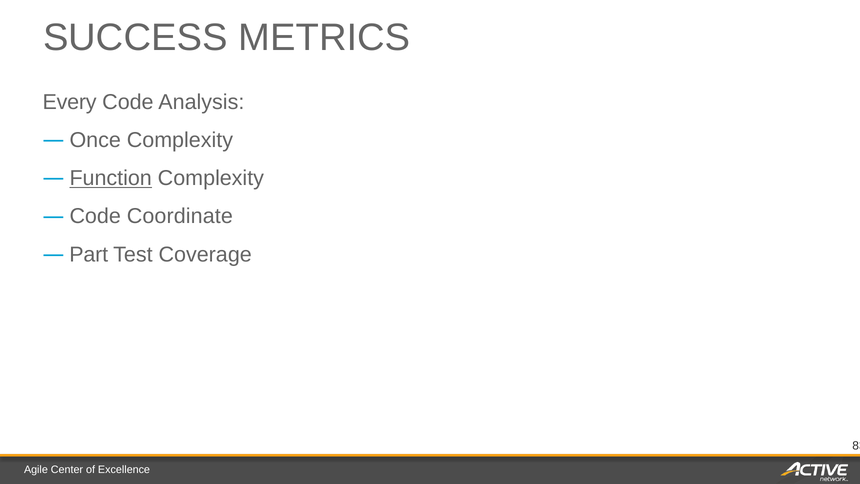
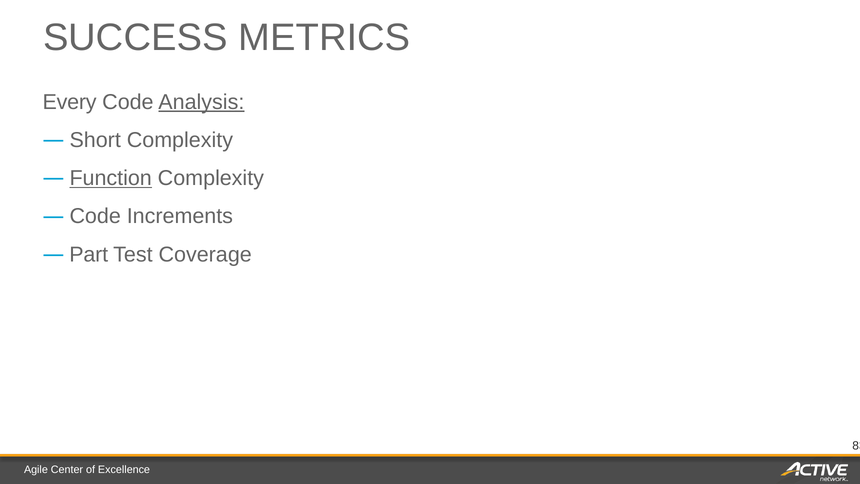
Analysis underline: none -> present
Once: Once -> Short
Coordinate: Coordinate -> Increments
